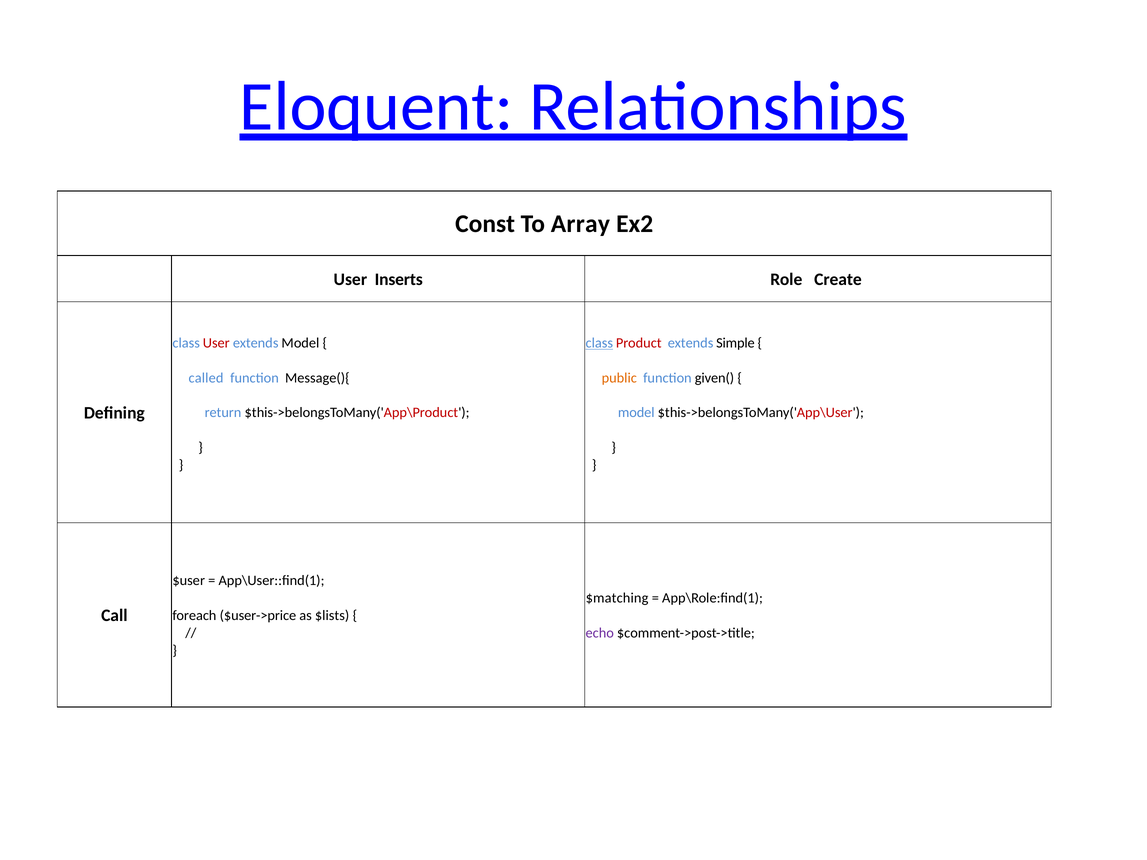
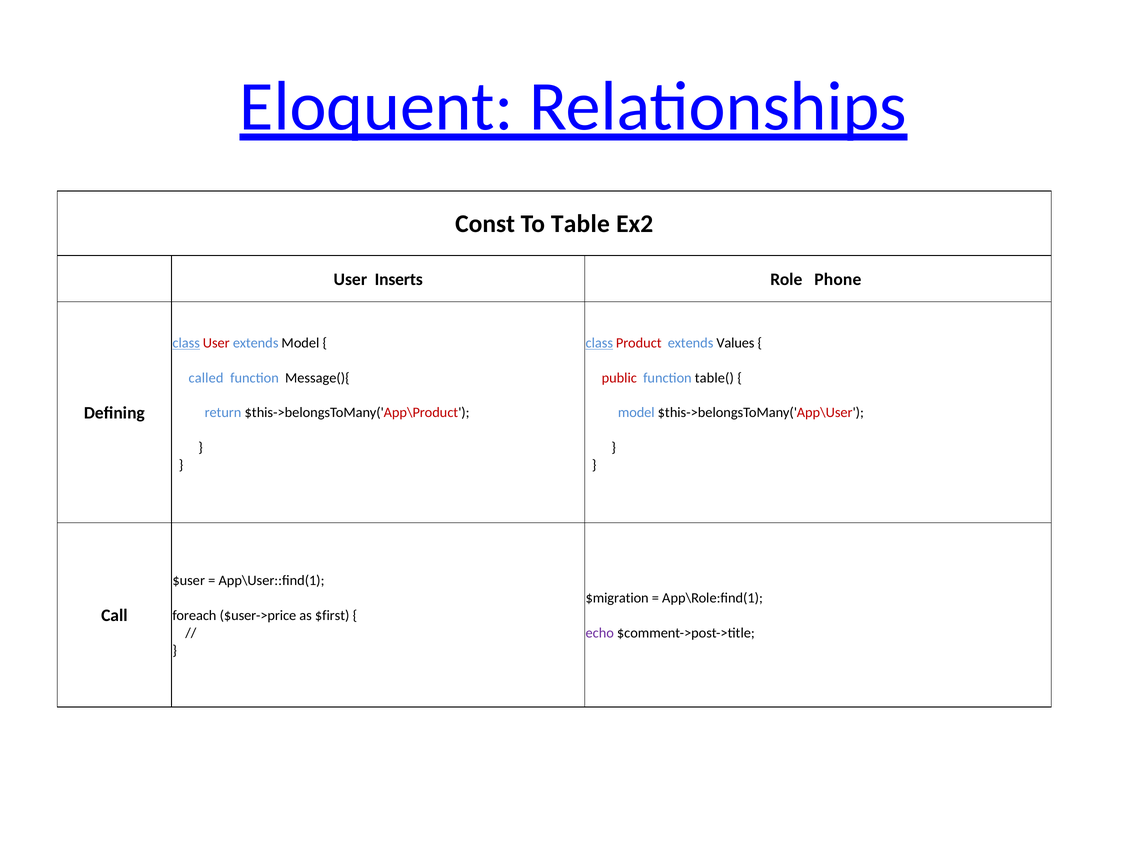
Array: Array -> Table
Create: Create -> Phone
class at (186, 343) underline: none -> present
Simple: Simple -> Values
public colour: orange -> red
given(: given( -> table(
$matching: $matching -> $migration
$lists: $lists -> $first
